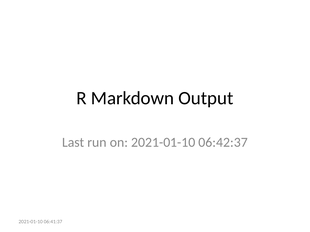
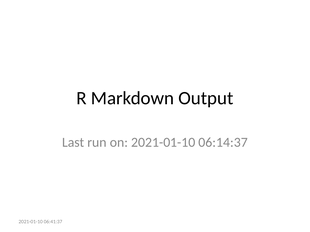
06:42:37: 06:42:37 -> 06:14:37
